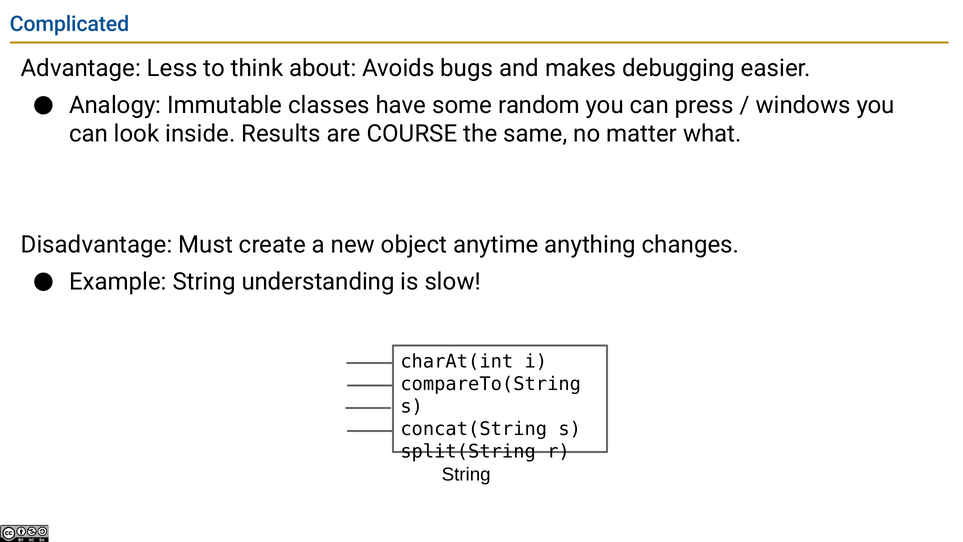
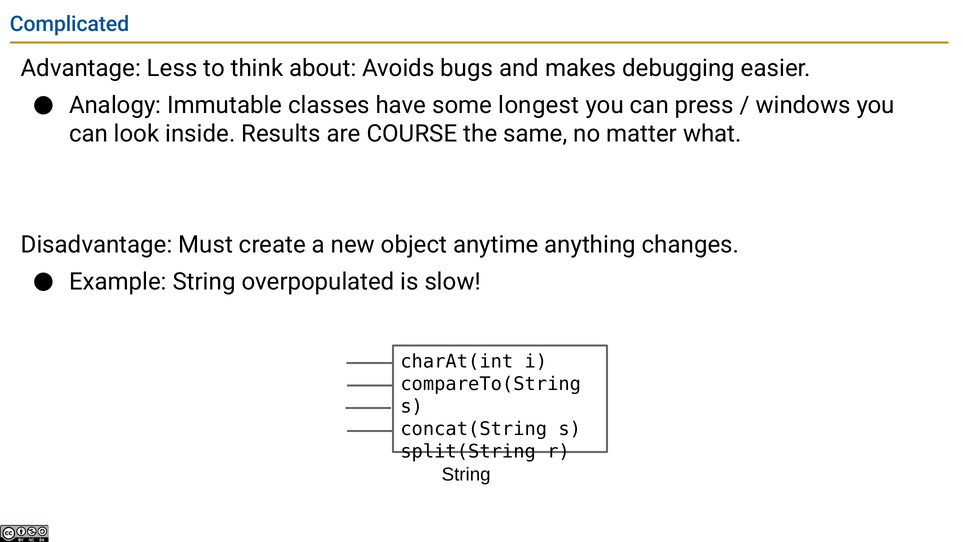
random: random -> longest
understanding: understanding -> overpopulated
